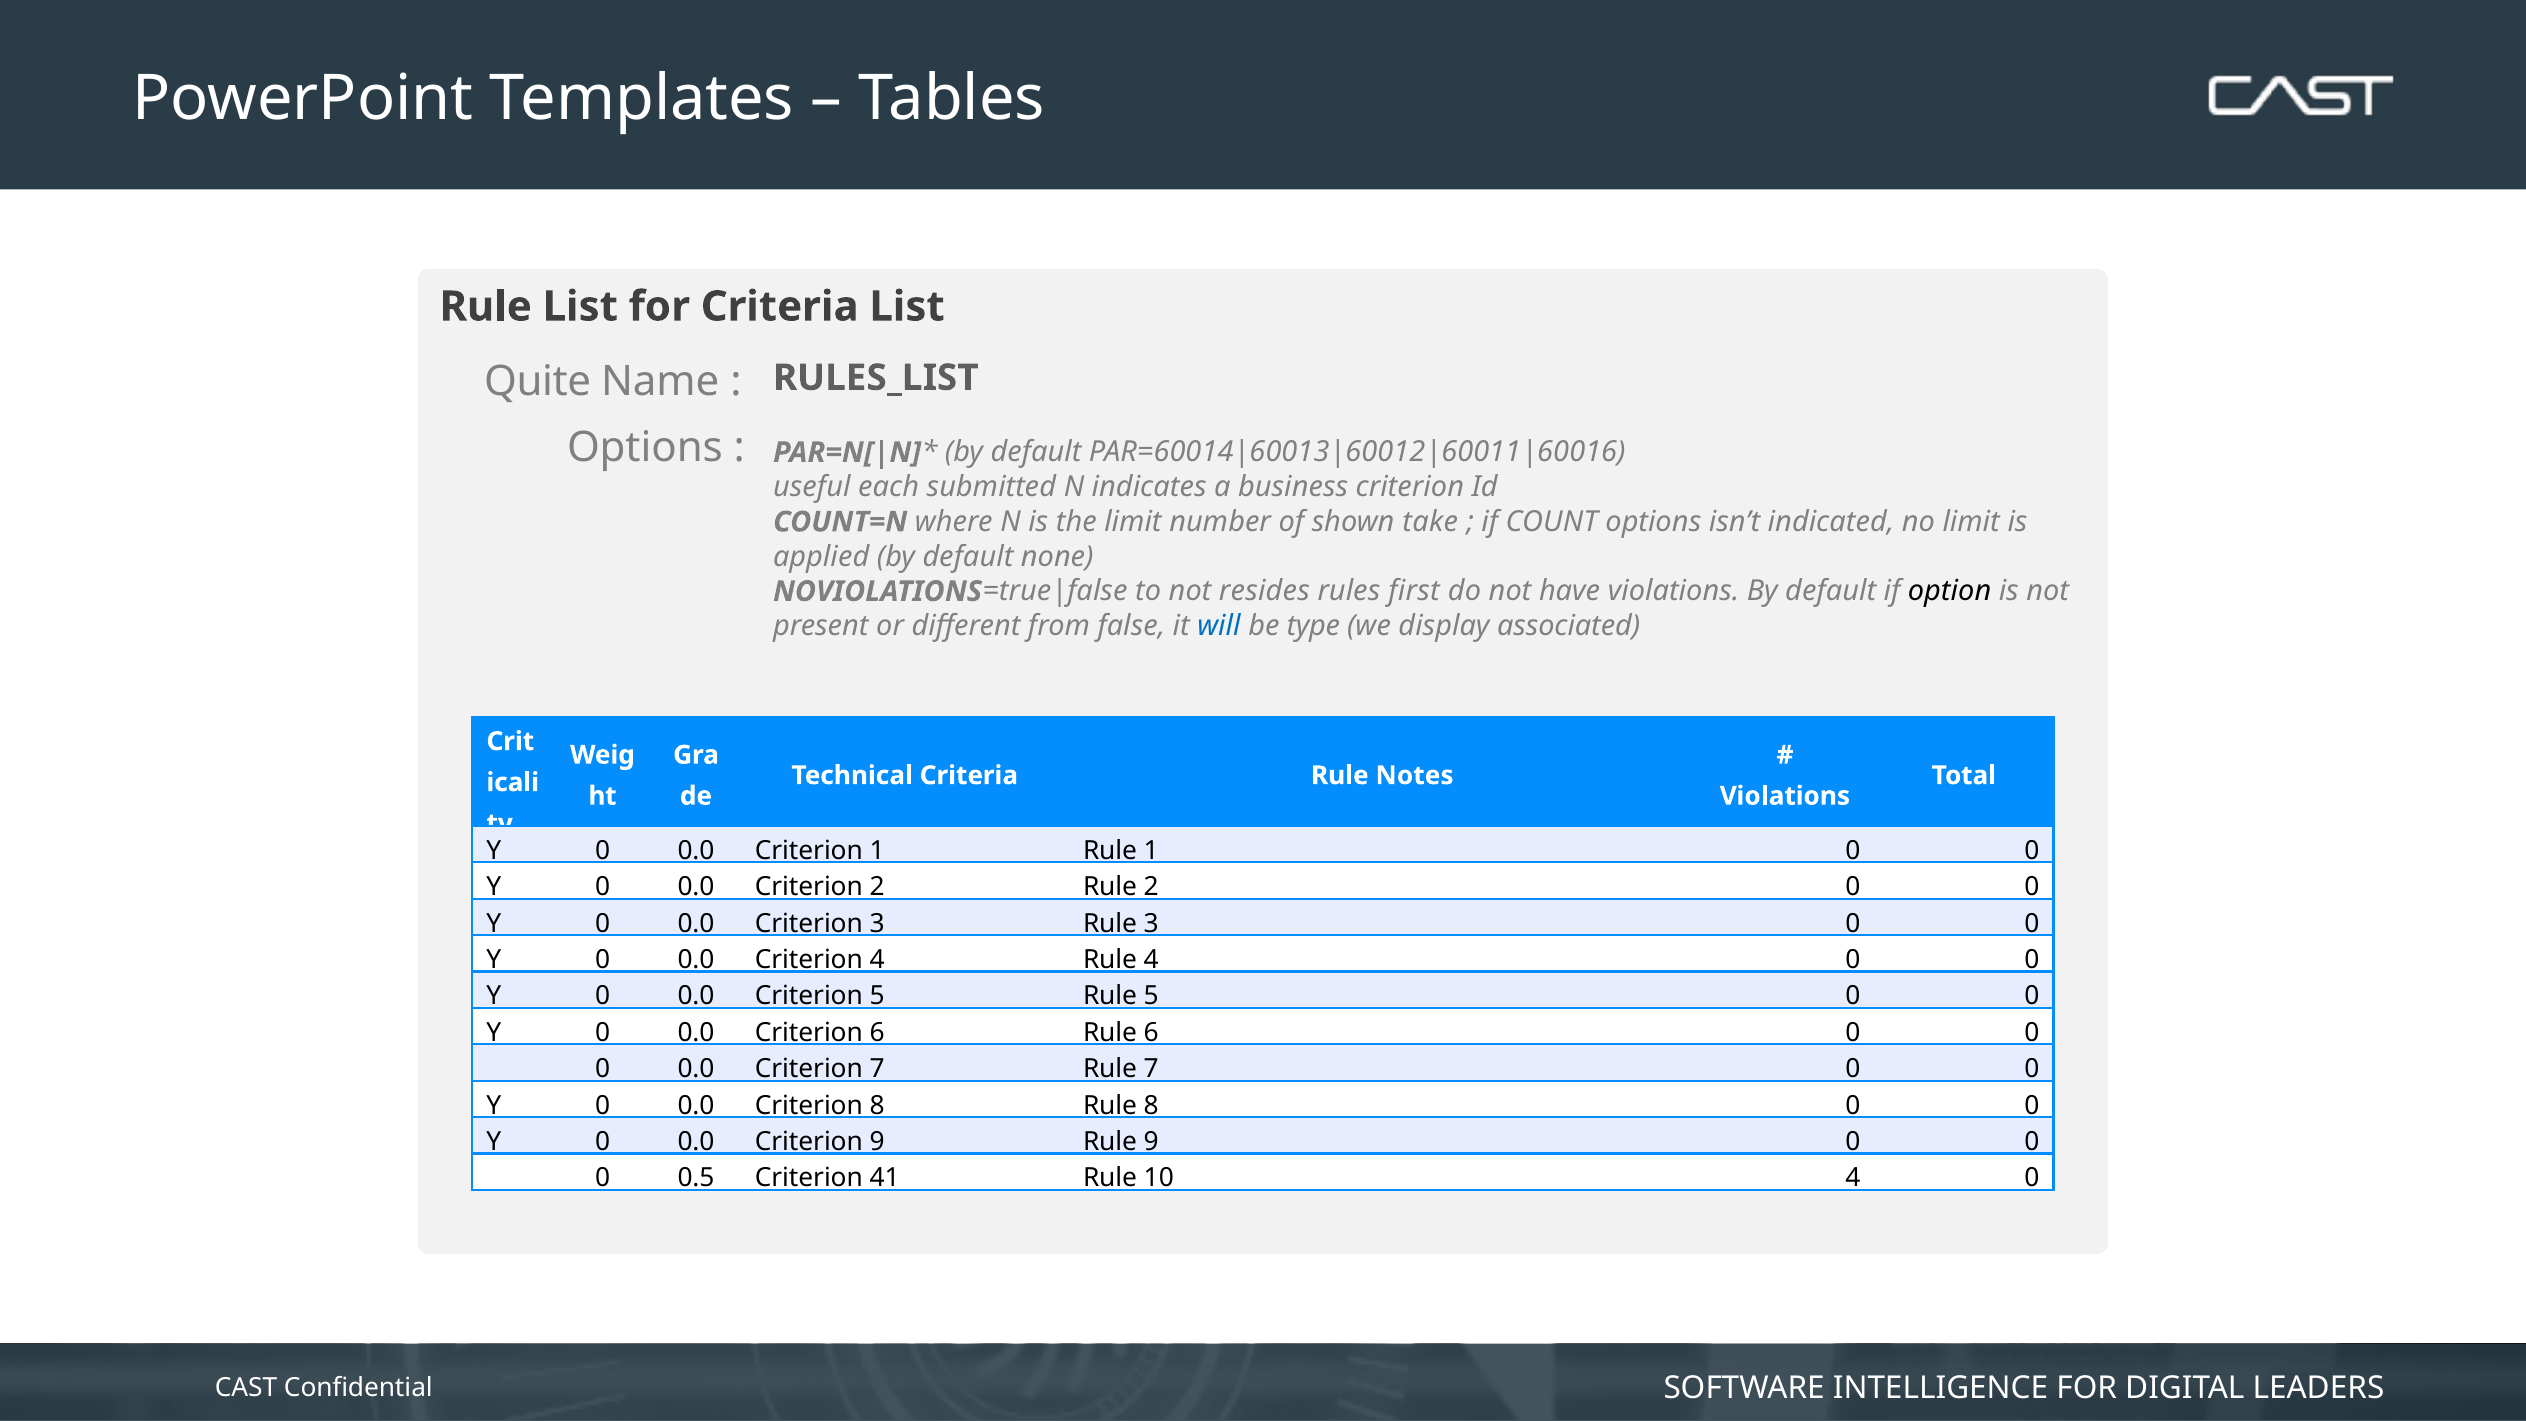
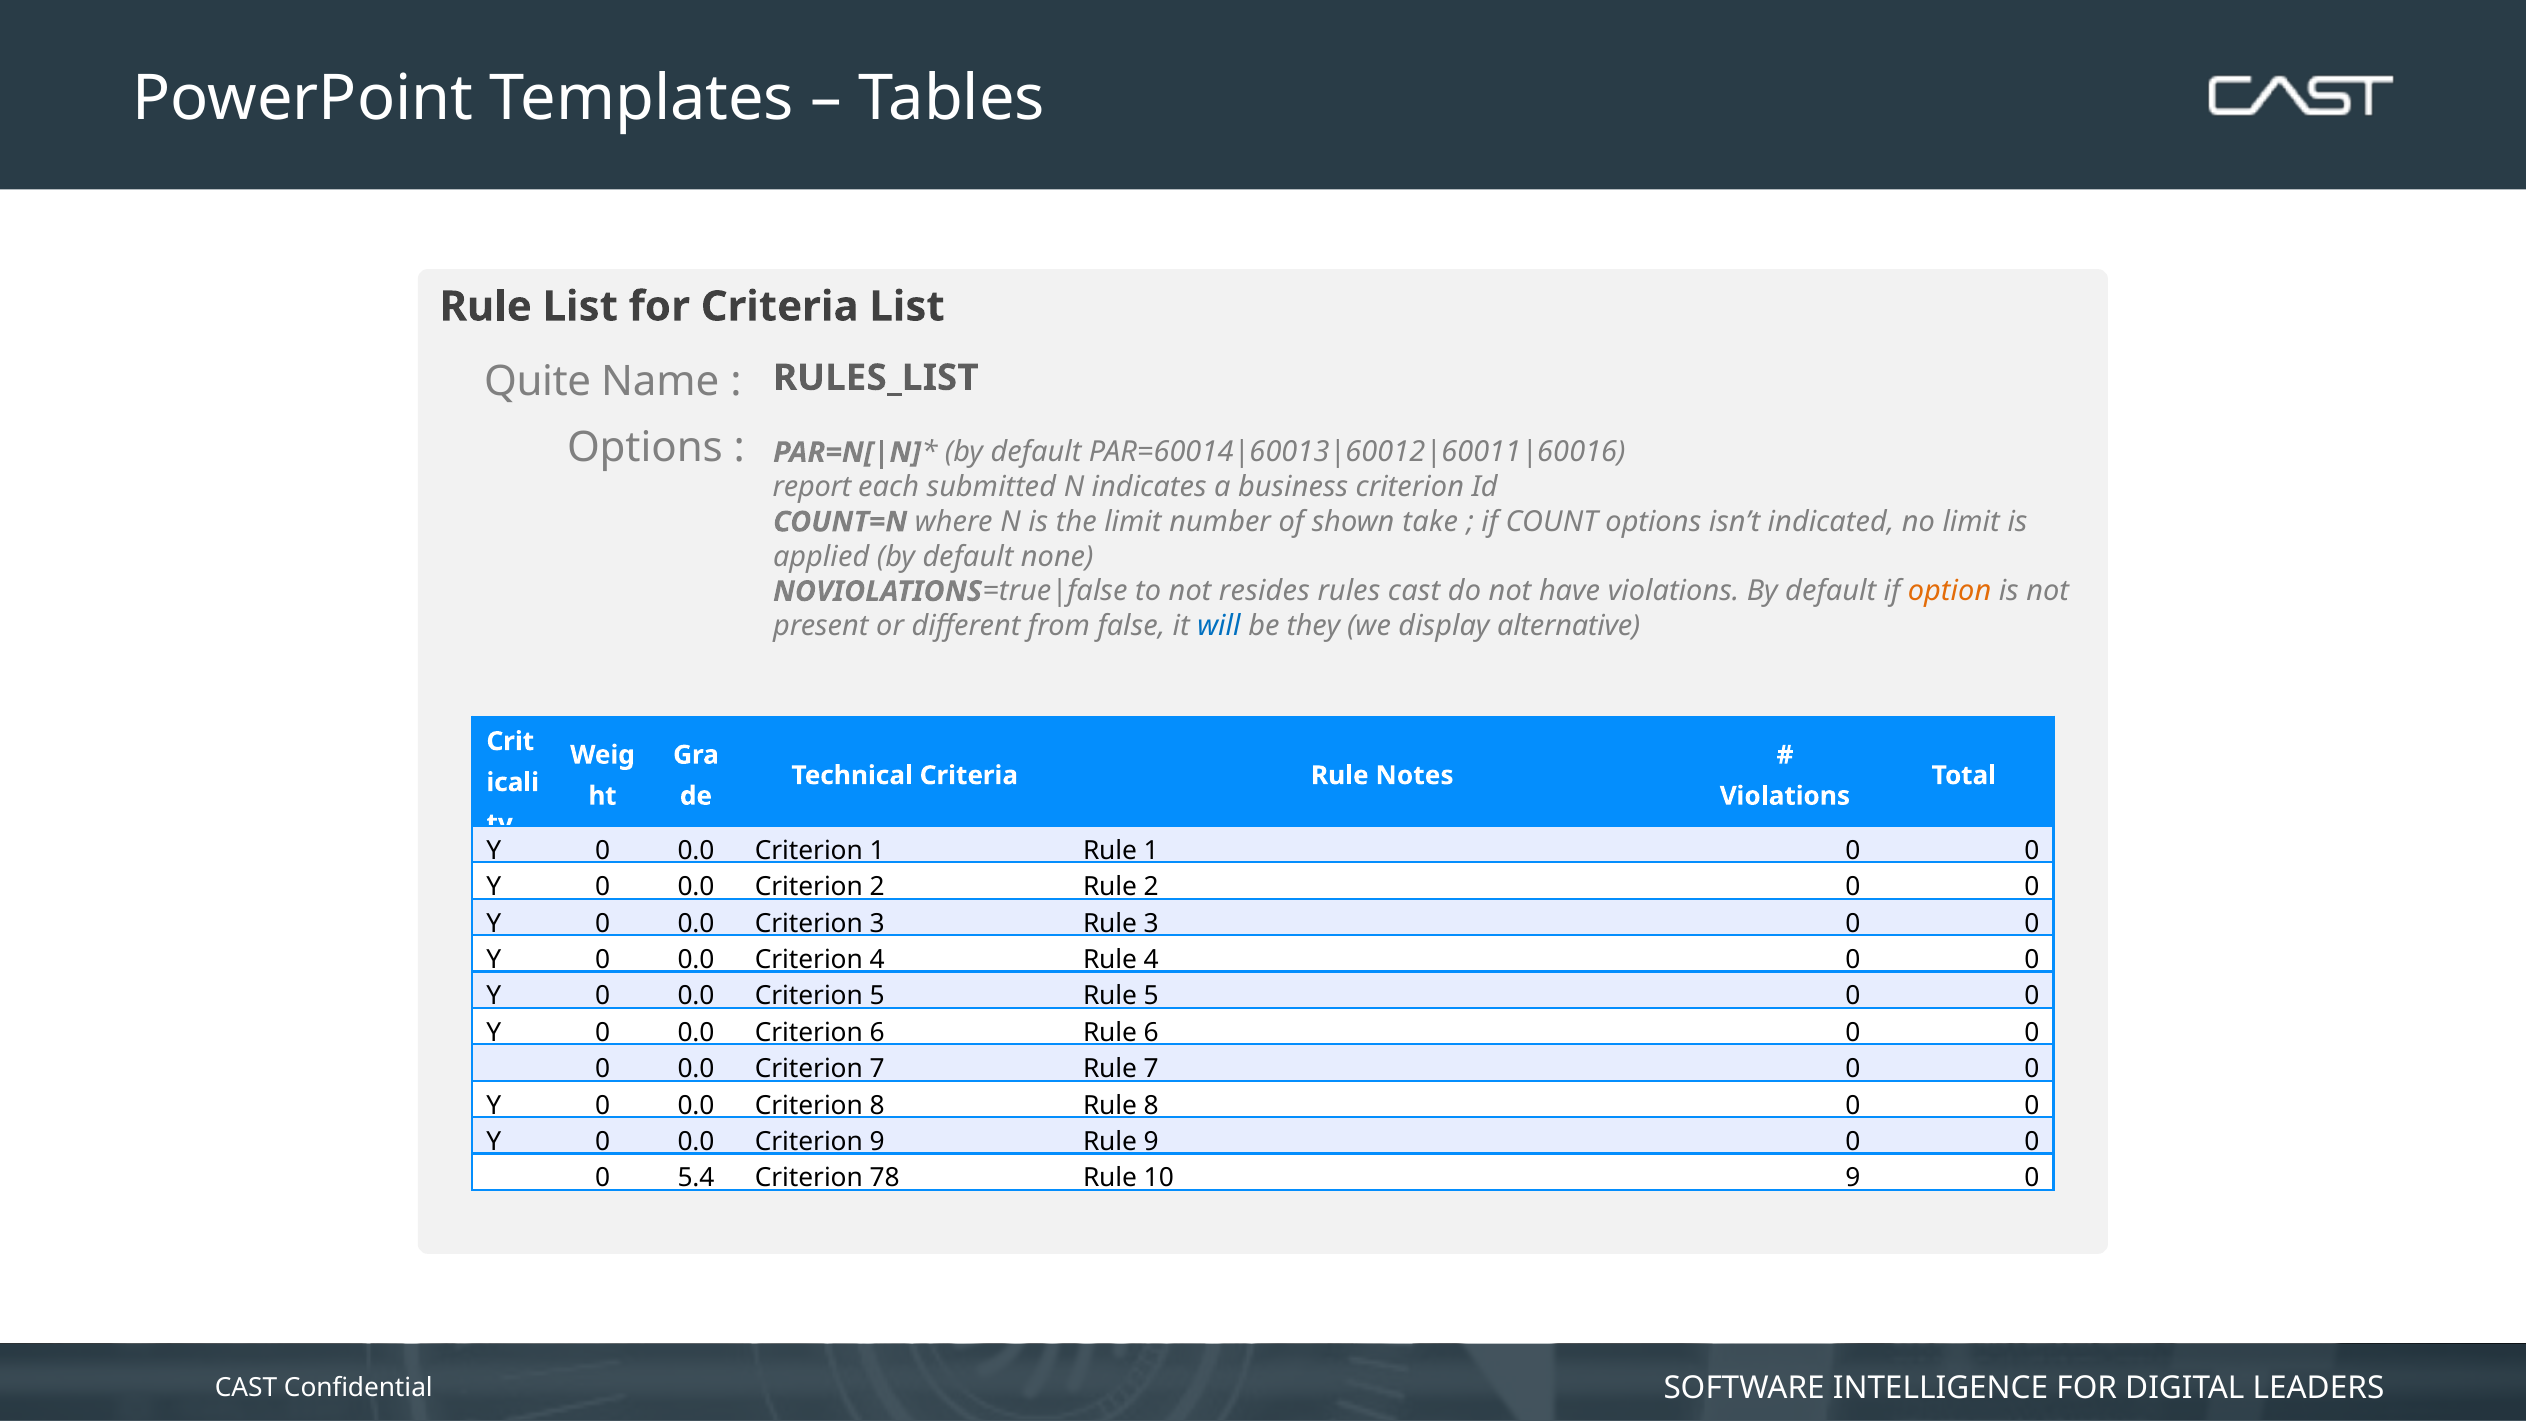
useful: useful -> report
rules first: first -> cast
option colour: black -> orange
type: type -> they
associated: associated -> alternative
0.5: 0.5 -> 5.4
41: 41 -> 78
10 4: 4 -> 9
